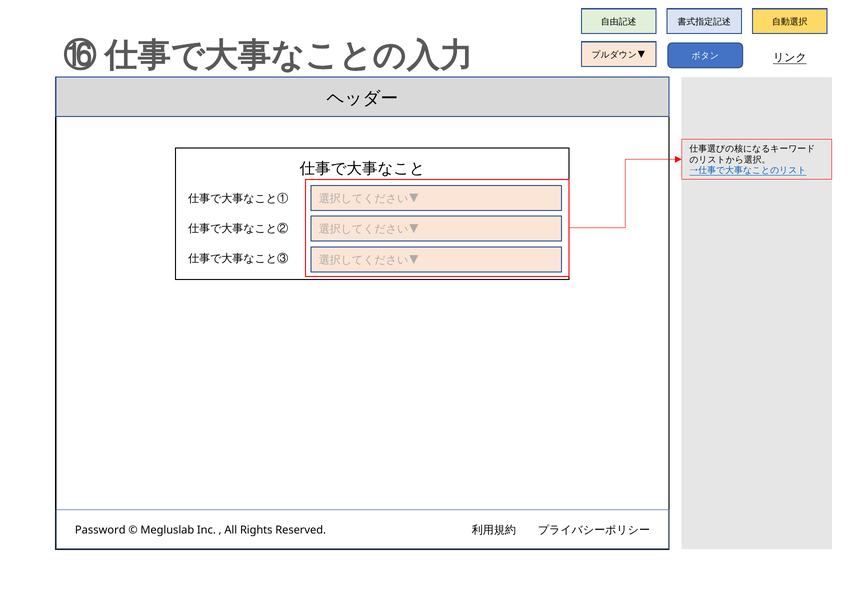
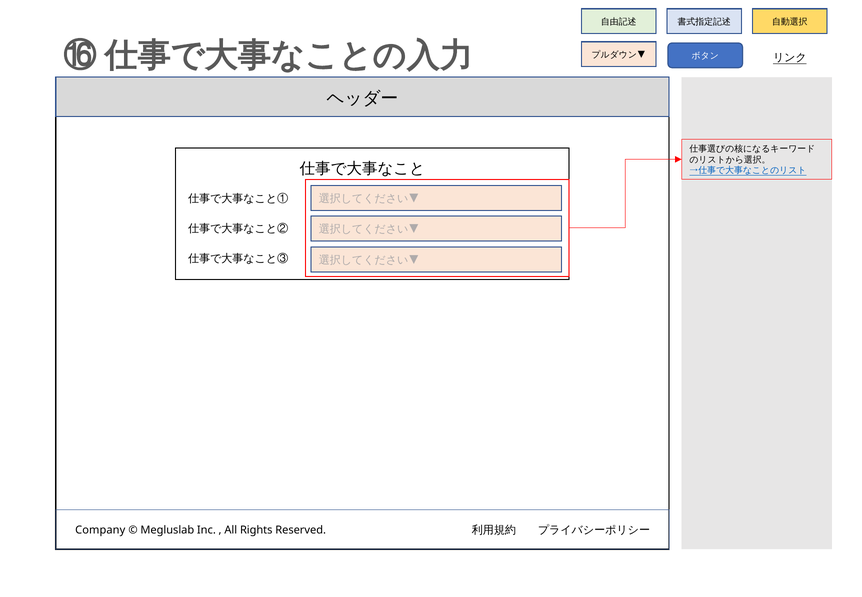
Password: Password -> Company
